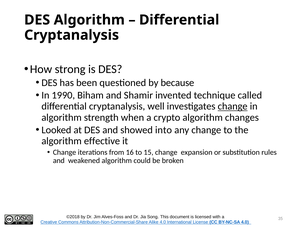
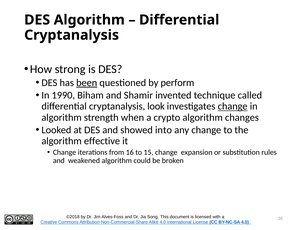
been underline: none -> present
because: because -> perform
well: well -> look
